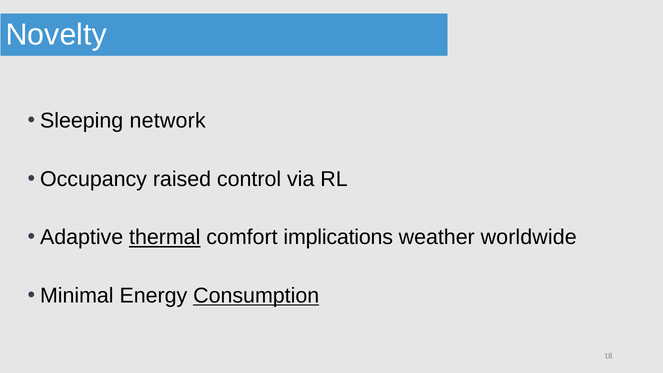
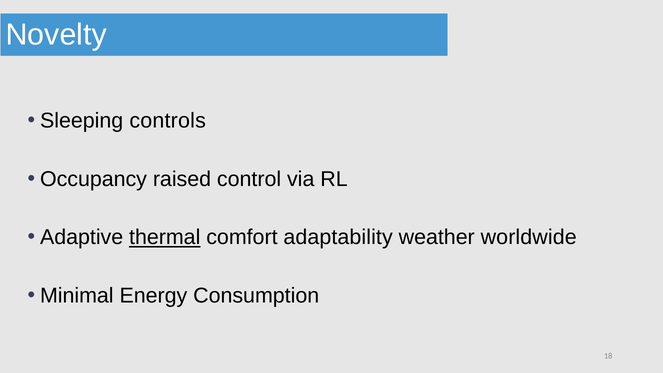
network: network -> controls
implications: implications -> adaptability
Consumption underline: present -> none
